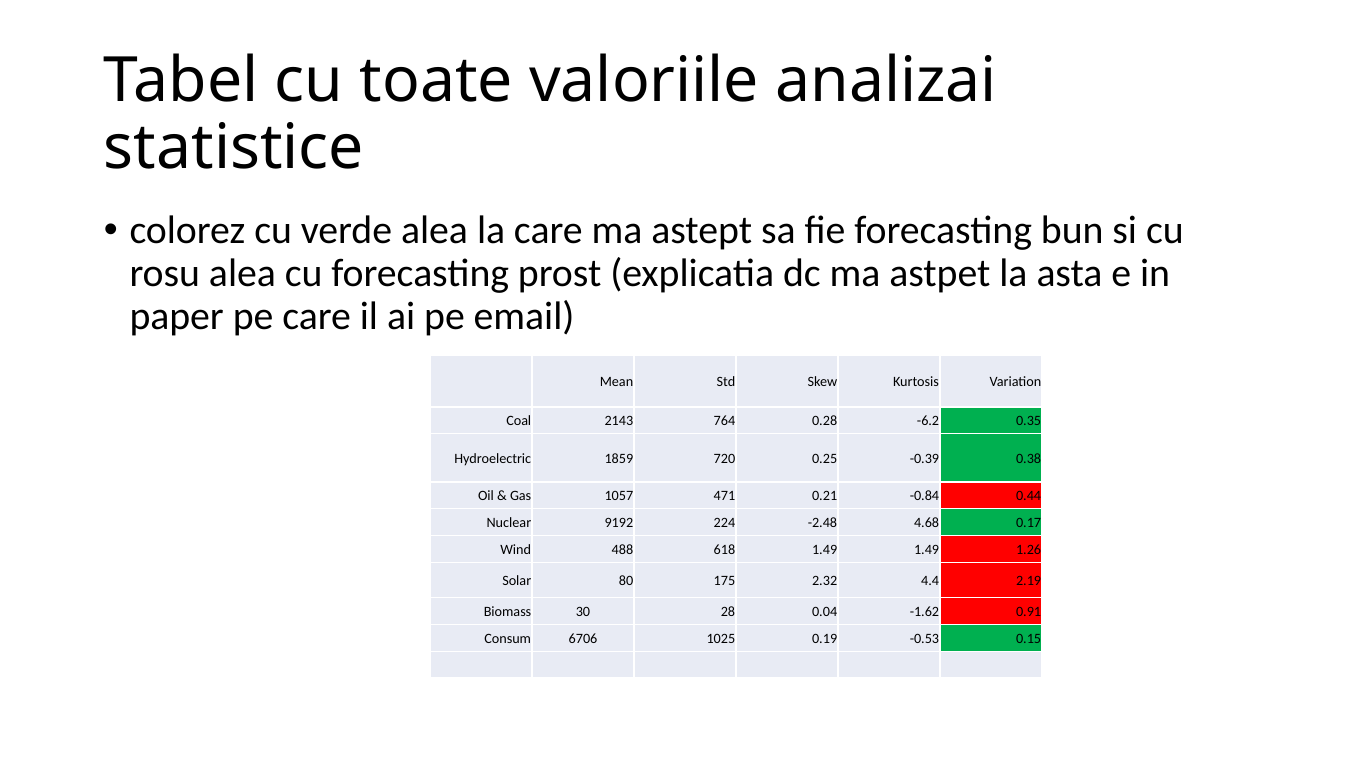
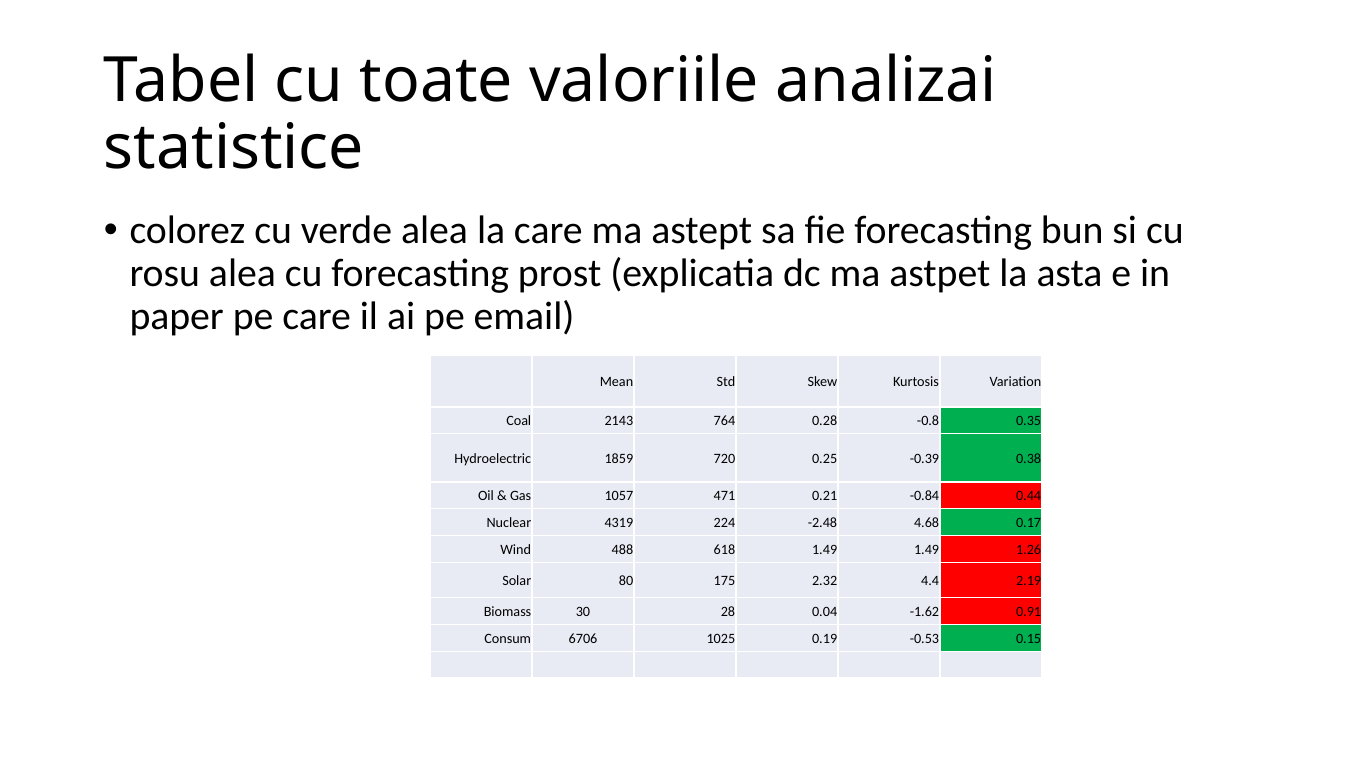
-6.2: -6.2 -> -0.8
9192: 9192 -> 4319
